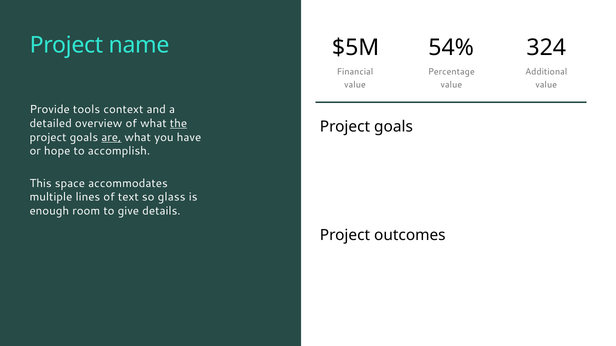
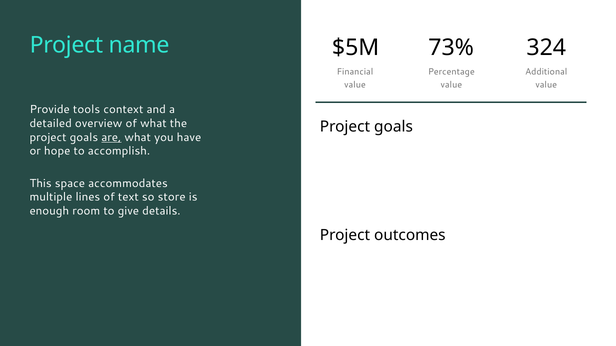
54%: 54% -> 73%
the underline: present -> none
glass: glass -> store
